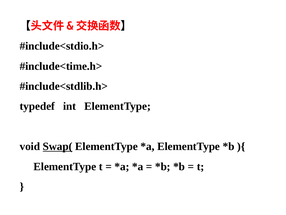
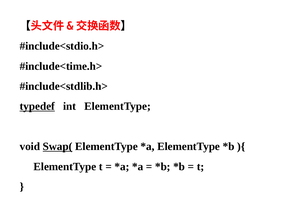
typedef underline: none -> present
